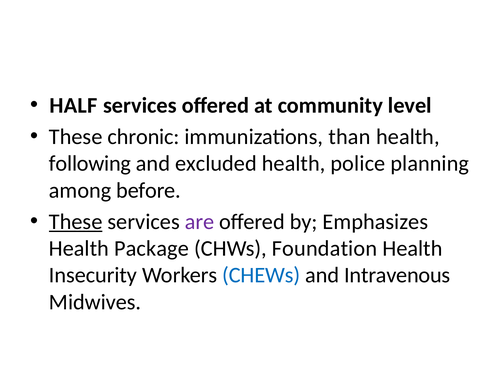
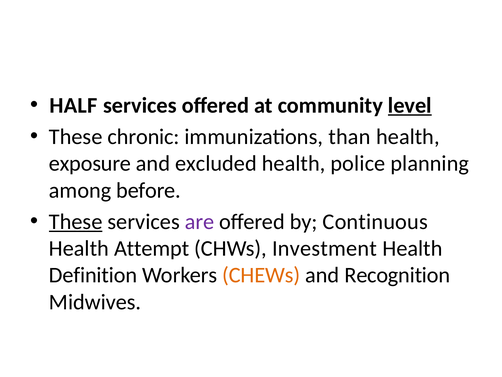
level underline: none -> present
following: following -> exposure
Emphasizes: Emphasizes -> Continuous
Package: Package -> Attempt
Foundation: Foundation -> Investment
Insecurity: Insecurity -> Definition
CHEWs colour: blue -> orange
Intravenous: Intravenous -> Recognition
